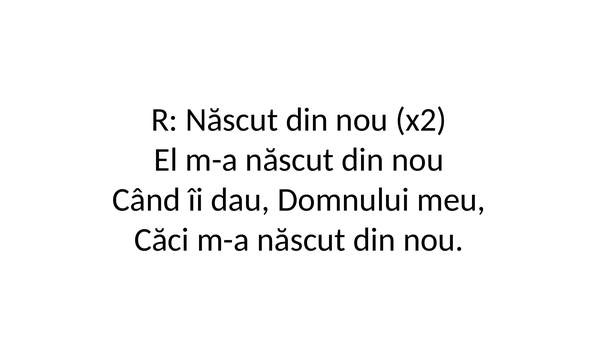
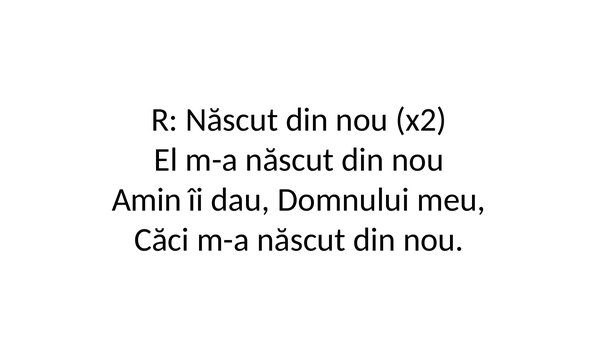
Când: Când -> Amin
